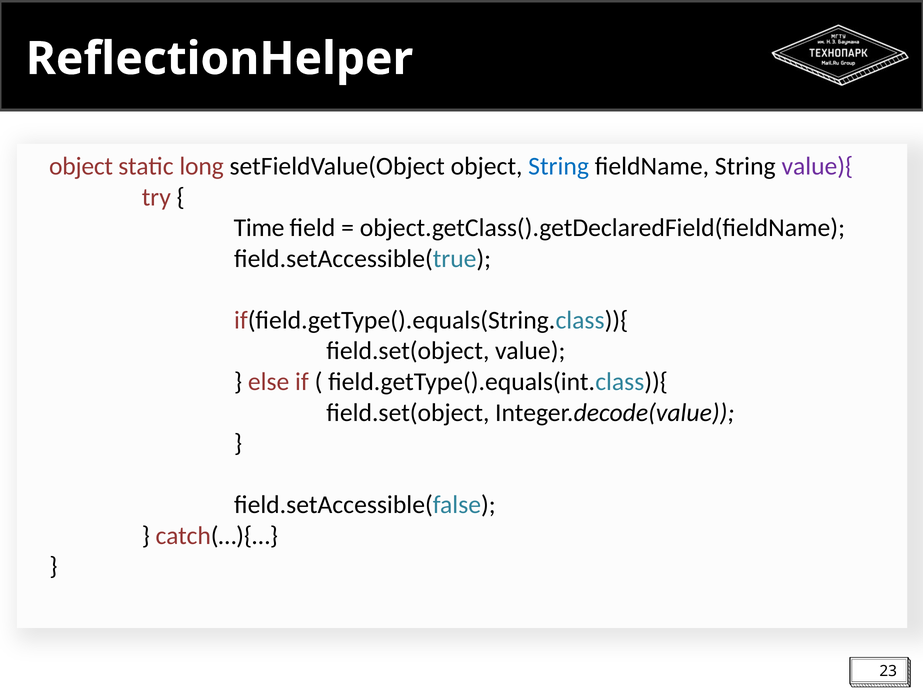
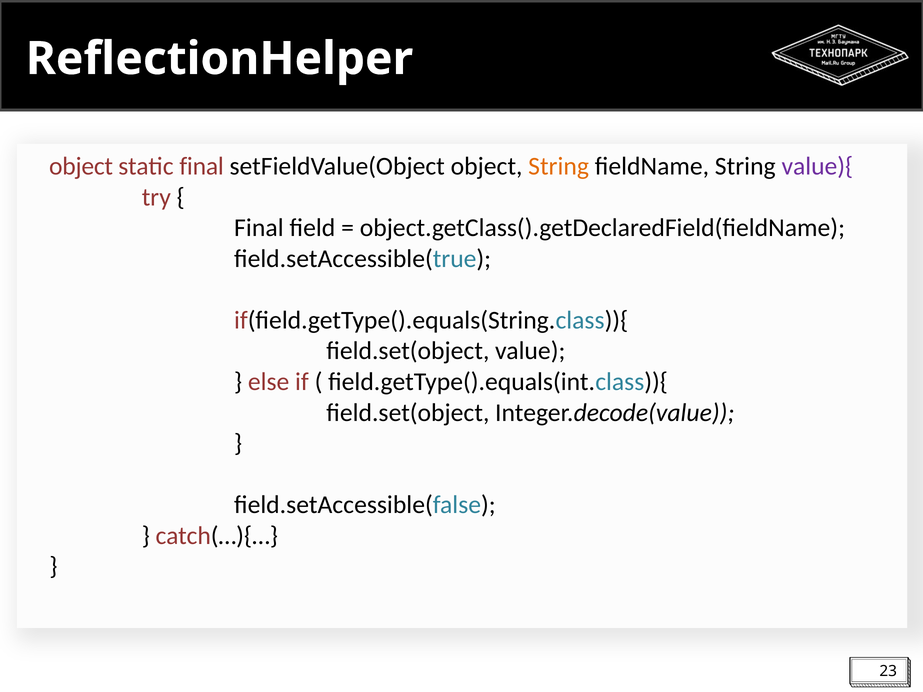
static long: long -> final
String at (559, 166) colour: blue -> orange
Time at (259, 228): Time -> Final
